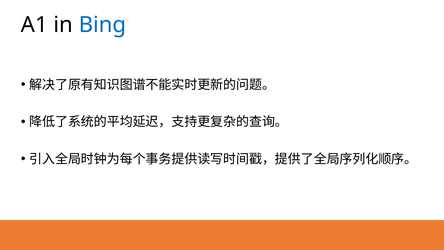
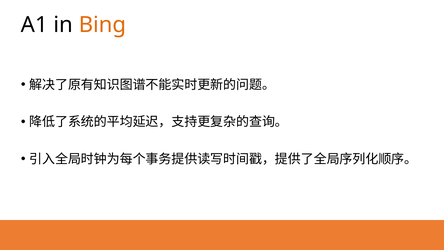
Bing colour: blue -> orange
